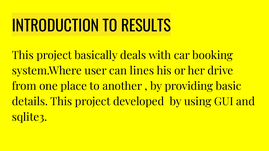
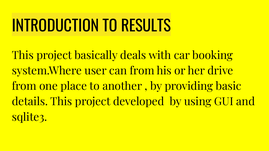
can lines: lines -> from
